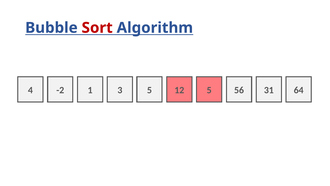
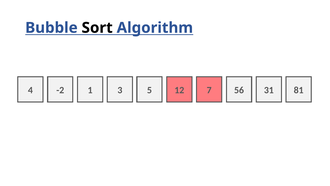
Sort colour: red -> black
12 5: 5 -> 7
64: 64 -> 81
